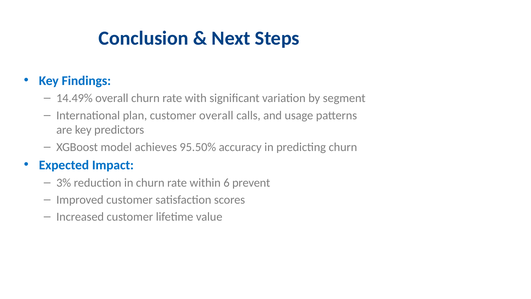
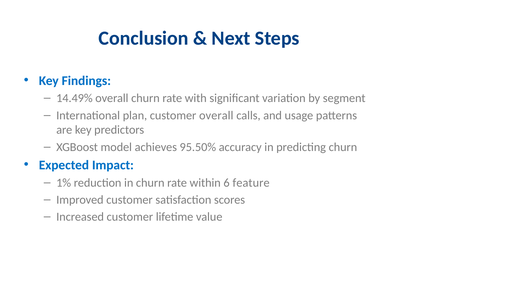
3%: 3% -> 1%
prevent: prevent -> feature
